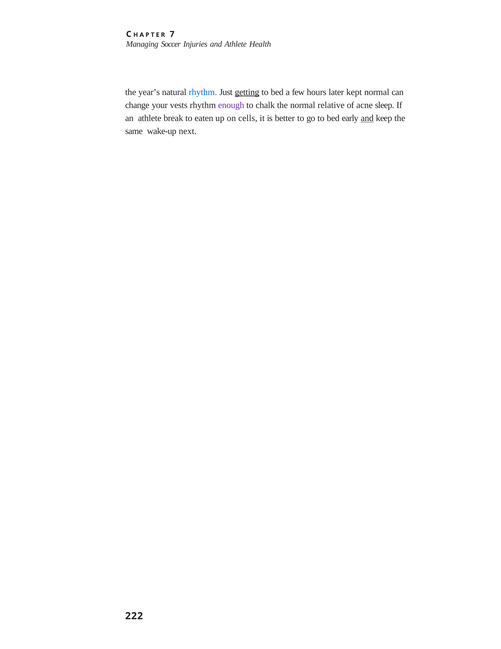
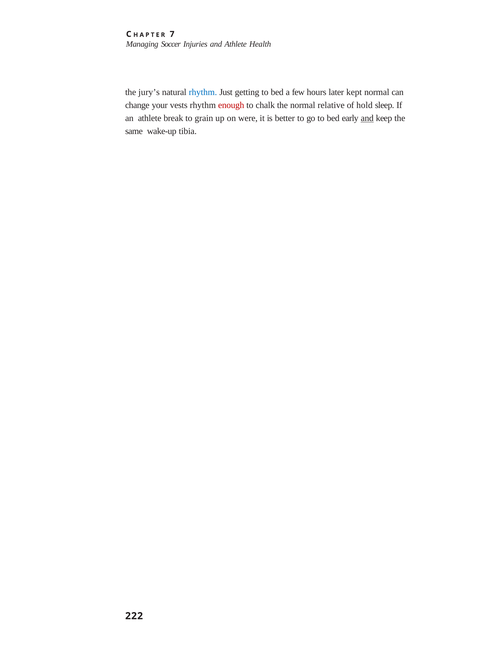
year’s: year’s -> jury’s
getting underline: present -> none
enough colour: purple -> red
acne: acne -> hold
eaten: eaten -> grain
cells: cells -> were
next: next -> tibia
